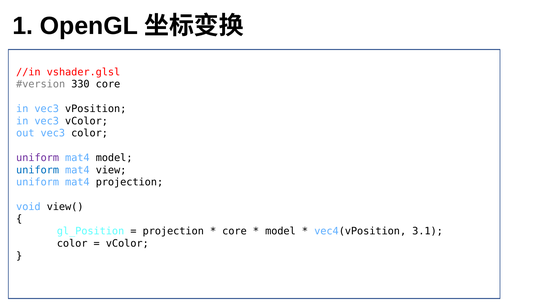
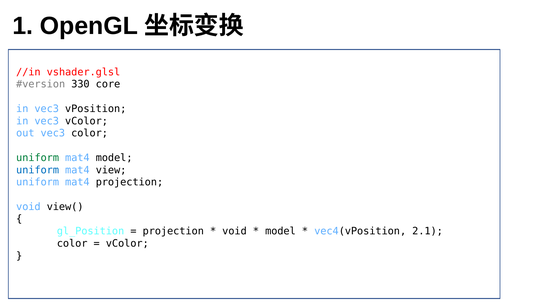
uniform at (38, 157) colour: purple -> green
core at (234, 231): core -> void
3.1: 3.1 -> 2.1
